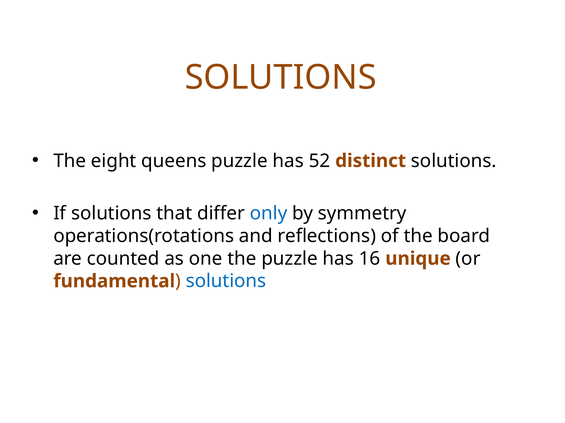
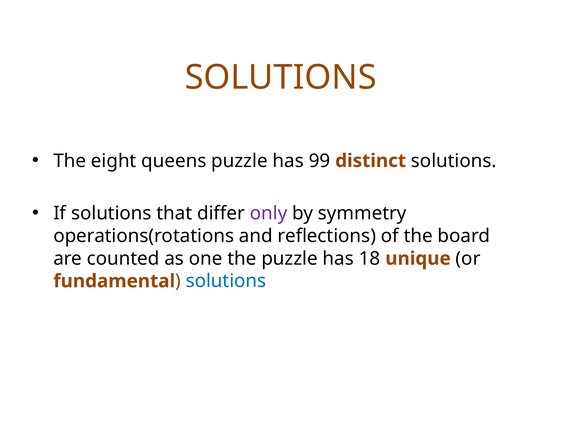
52: 52 -> 99
only colour: blue -> purple
16: 16 -> 18
